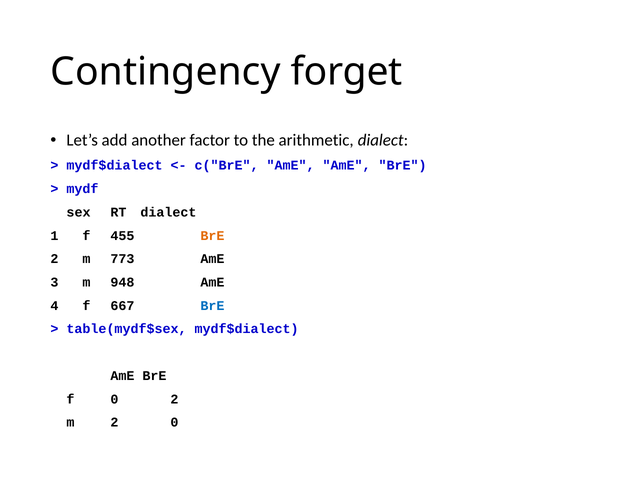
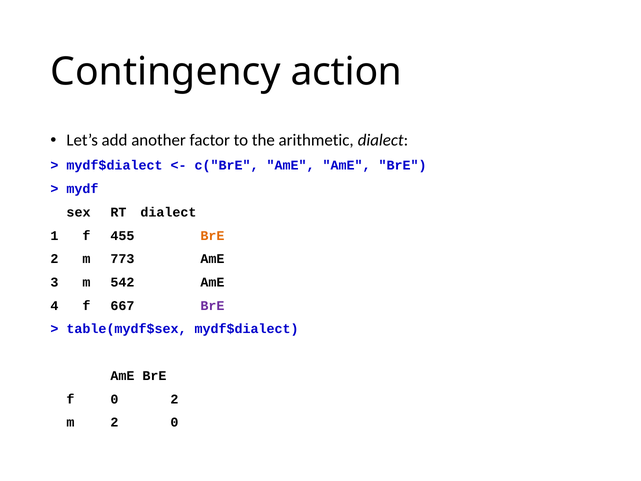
forget: forget -> action
948: 948 -> 542
BrE at (212, 306) colour: blue -> purple
